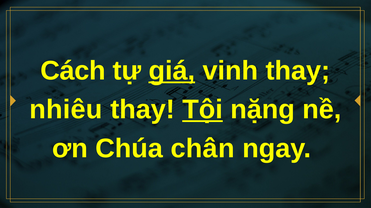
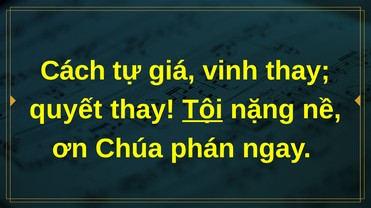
giá underline: present -> none
nhiêu: nhiêu -> quyết
chân: chân -> phán
